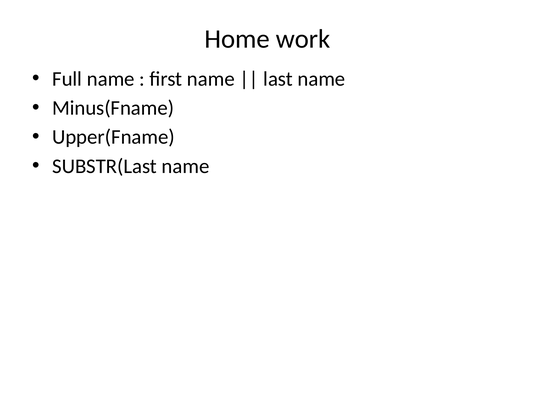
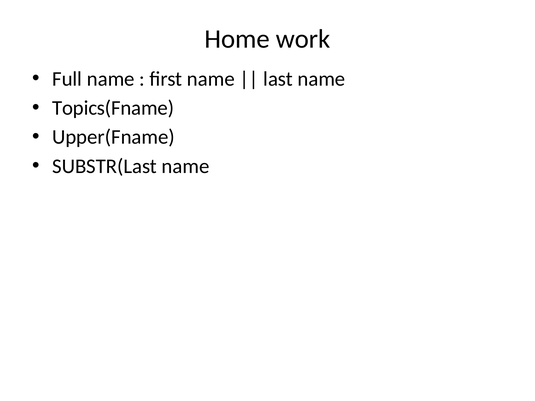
Minus(Fname: Minus(Fname -> Topics(Fname
